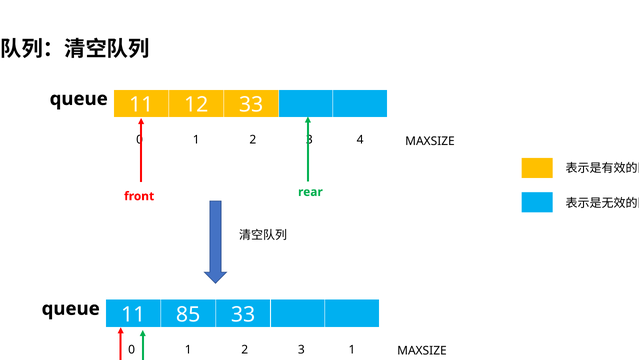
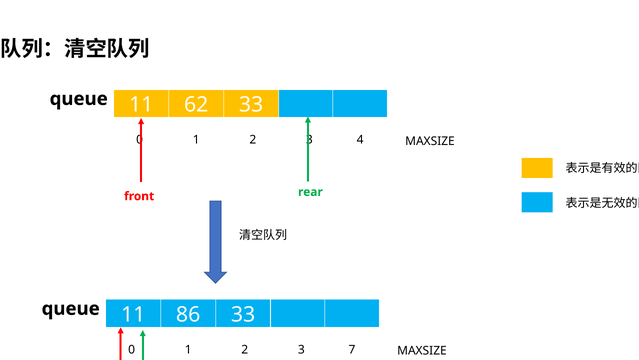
12: 12 -> 62
85: 85 -> 86
3 1: 1 -> 7
